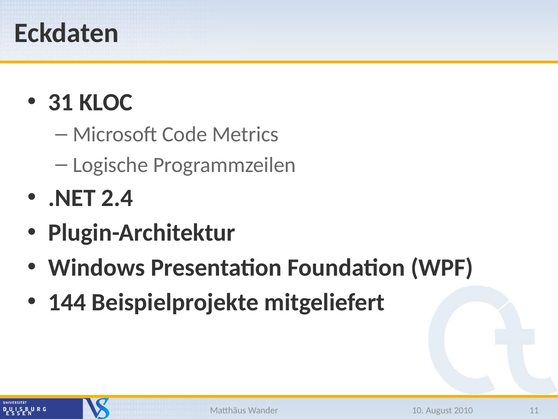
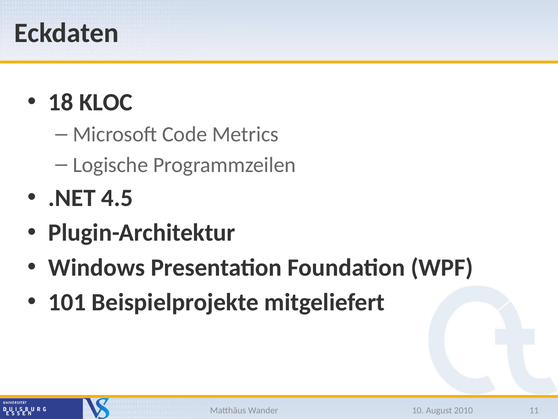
31: 31 -> 18
2.4: 2.4 -> 4.5
144: 144 -> 101
